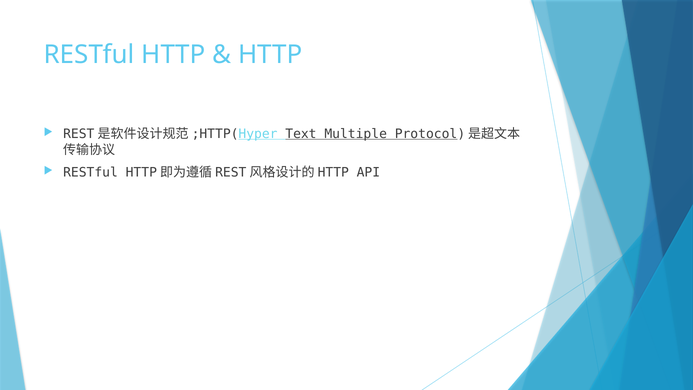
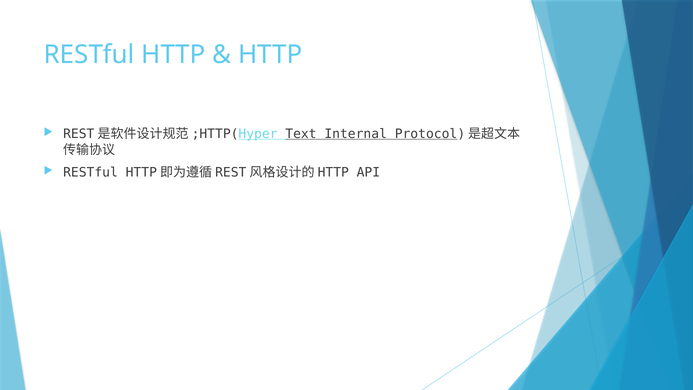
Multiple: Multiple -> Internal
